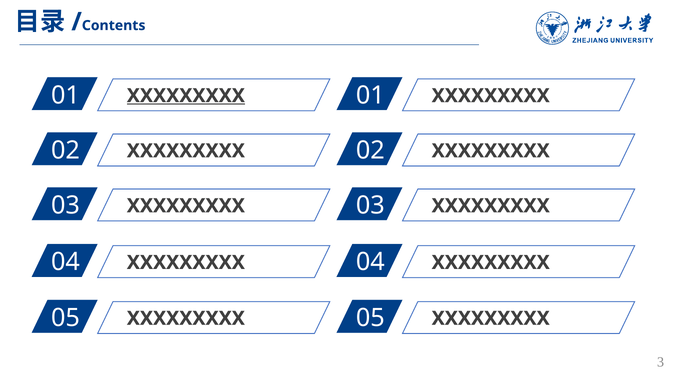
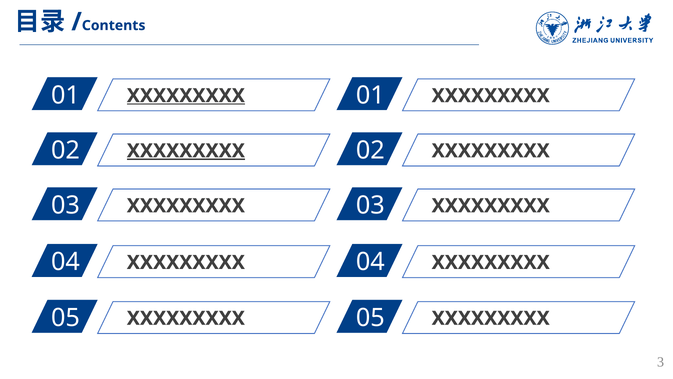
XXXXXXXXX at (186, 151) underline: none -> present
